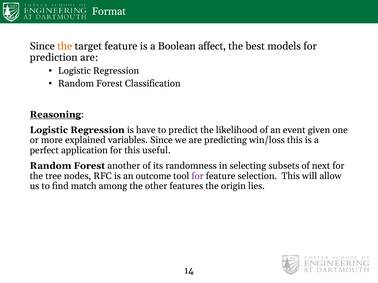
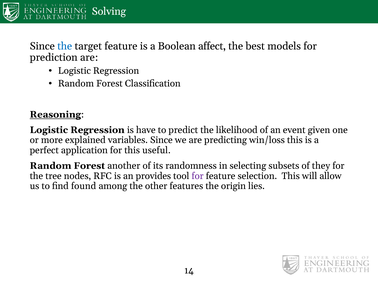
Format: Format -> Solving
the at (65, 46) colour: orange -> blue
next: next -> they
outcome: outcome -> provides
match: match -> found
